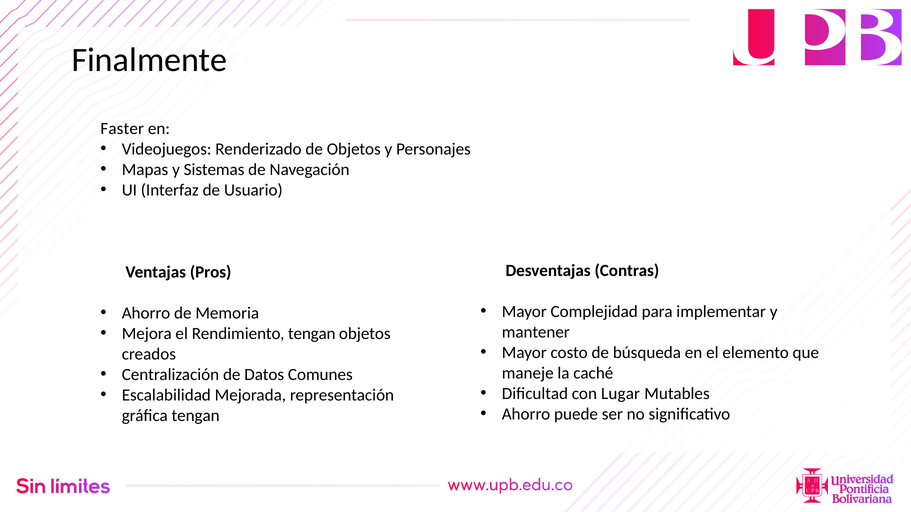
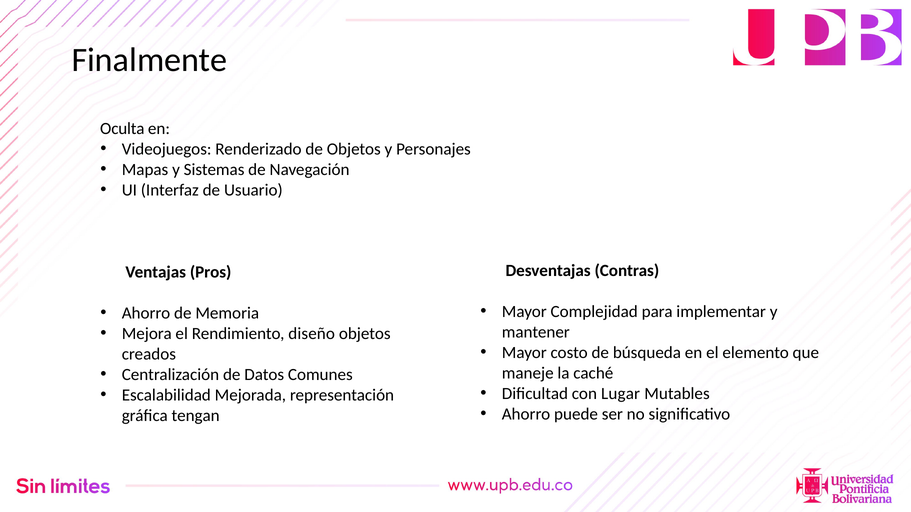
Faster: Faster -> Oculta
Rendimiento tengan: tengan -> diseño
